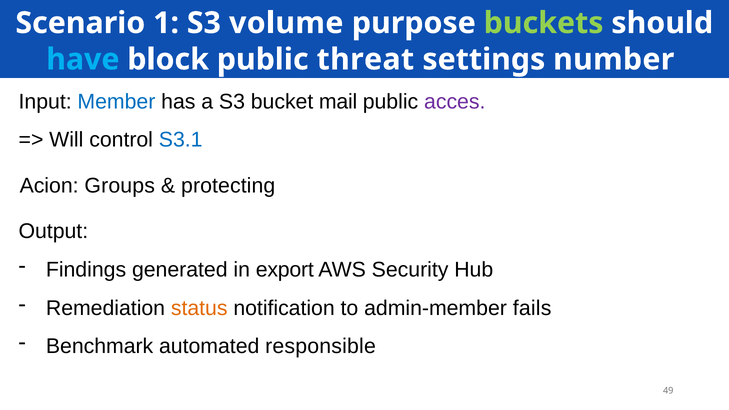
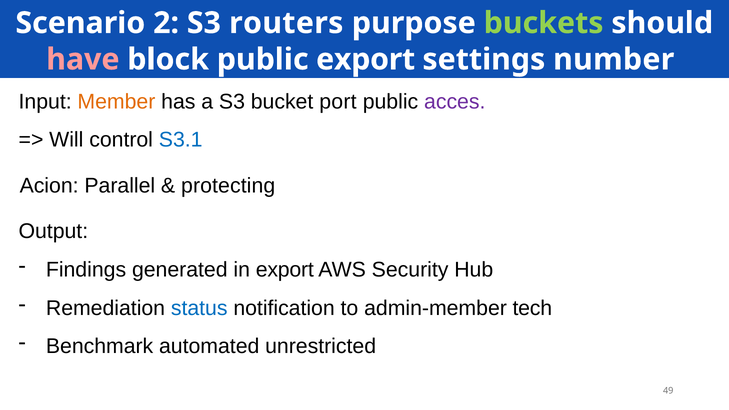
1: 1 -> 2
volume: volume -> routers
have colour: light blue -> pink
public threat: threat -> export
Member colour: blue -> orange
mail: mail -> port
Groups: Groups -> Parallel
status colour: orange -> blue
fails: fails -> tech
responsible: responsible -> unrestricted
